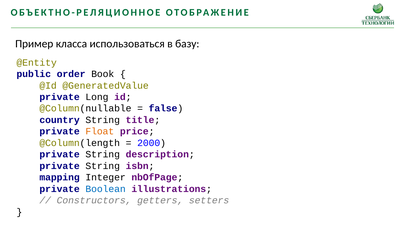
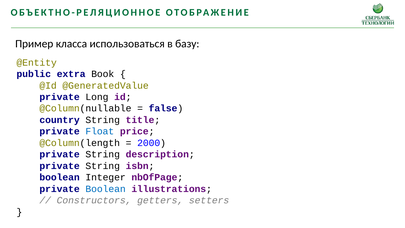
order: order -> extra
Float colour: orange -> blue
mapping at (60, 177): mapping -> boolean
